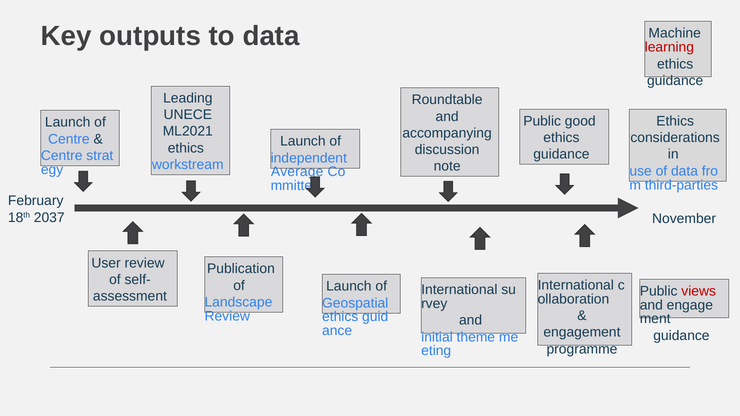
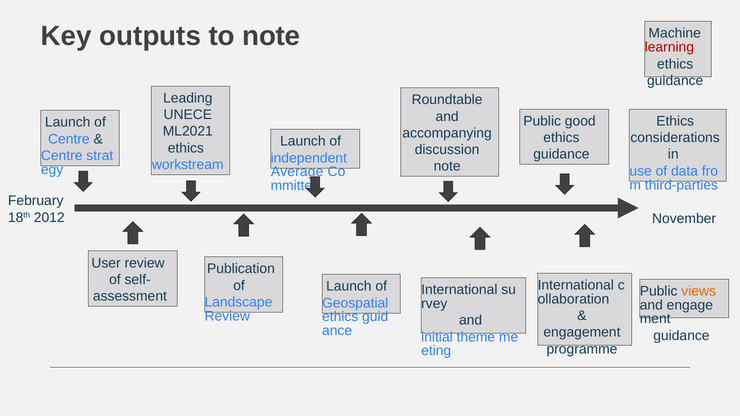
to data: data -> note
2037: 2037 -> 2012
views colour: red -> orange
